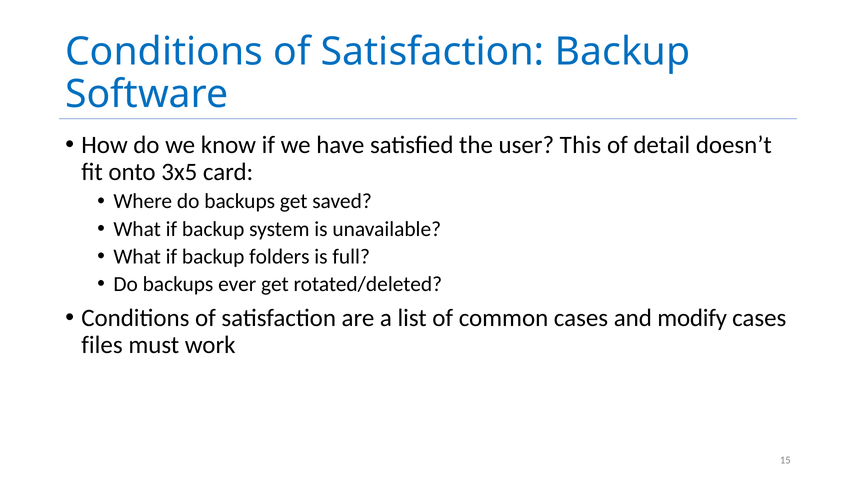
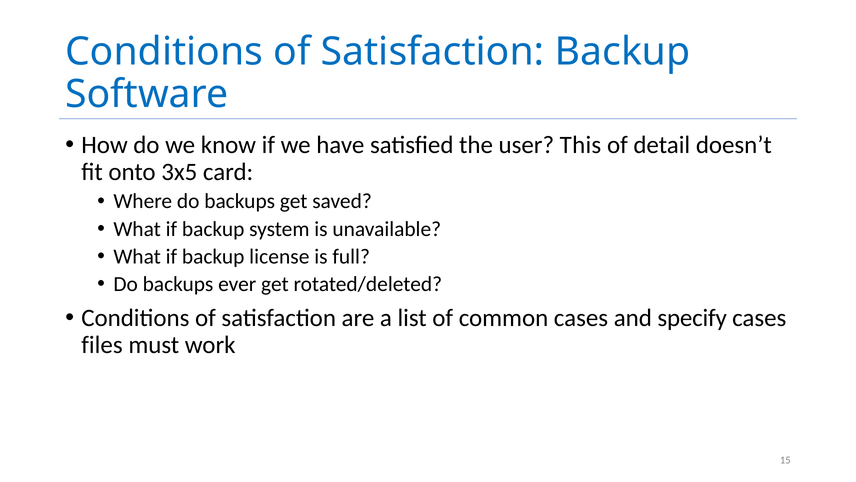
folders: folders -> license
modify: modify -> specify
